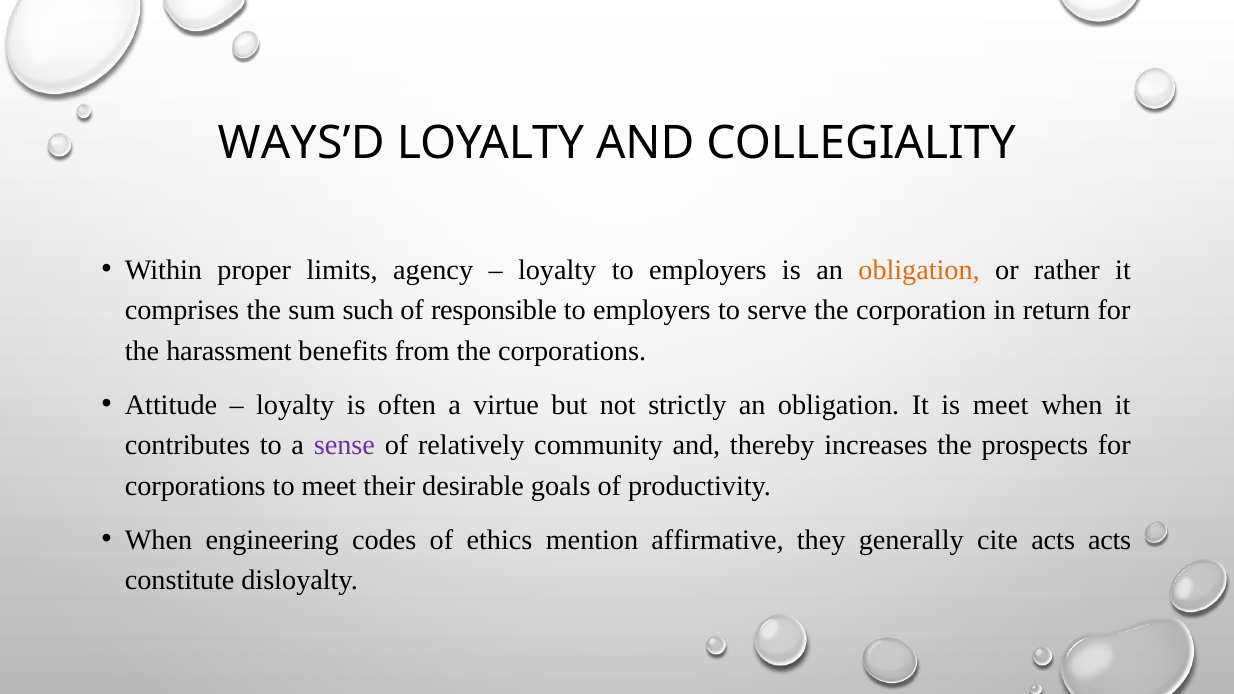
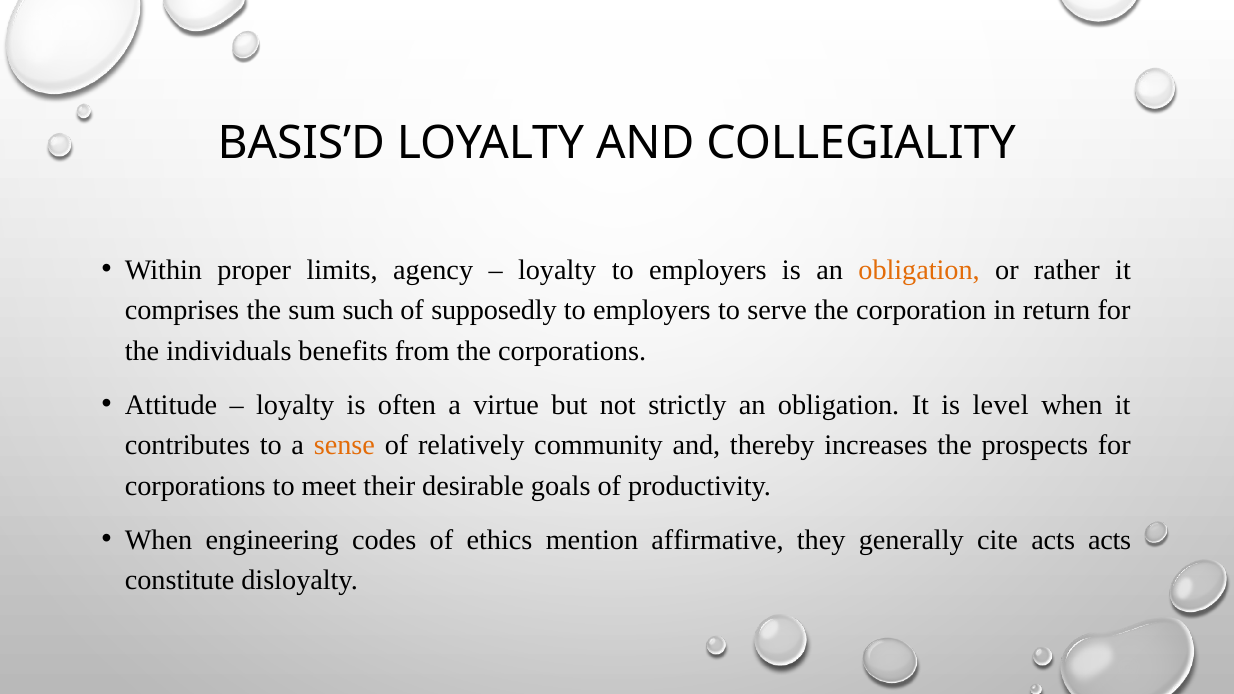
WAYS’D: WAYS’D -> BASIS’D
responsible: responsible -> supposedly
harassment: harassment -> individuals
is meet: meet -> level
sense colour: purple -> orange
